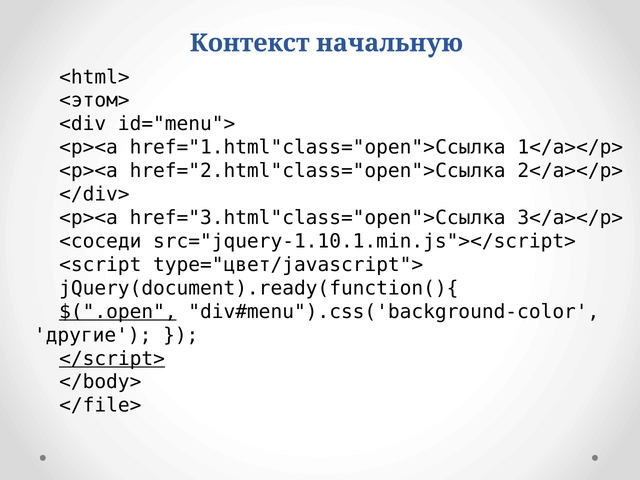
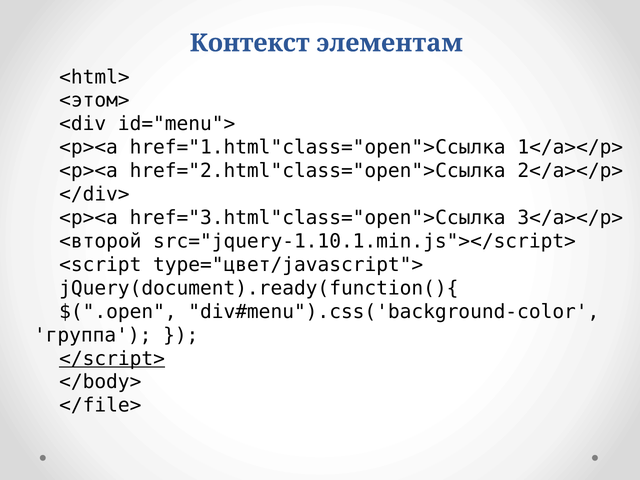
начальную: начальную -> элементам
<соседи: <соседи -> <второй
$(".open underline: present -> none
другие: другие -> группа
